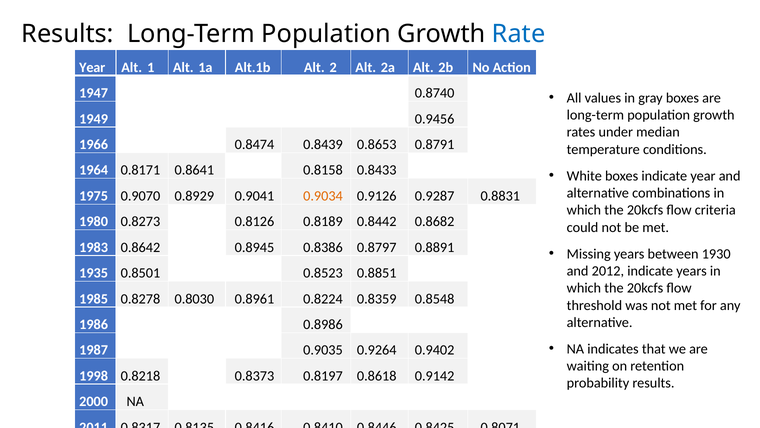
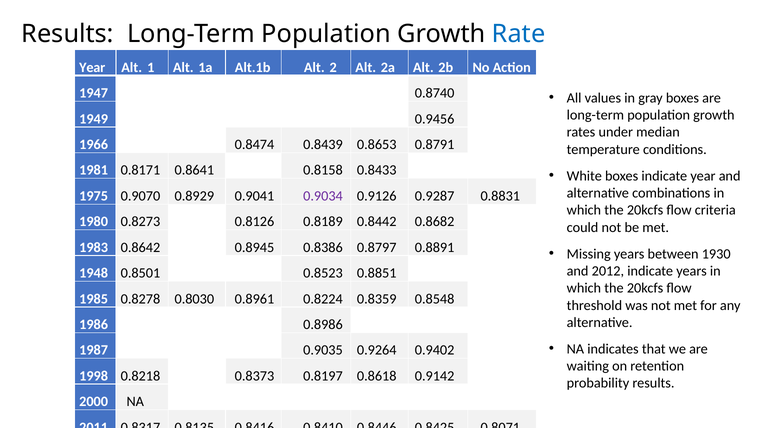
1964: 1964 -> 1981
0.9034 colour: orange -> purple
1935: 1935 -> 1948
